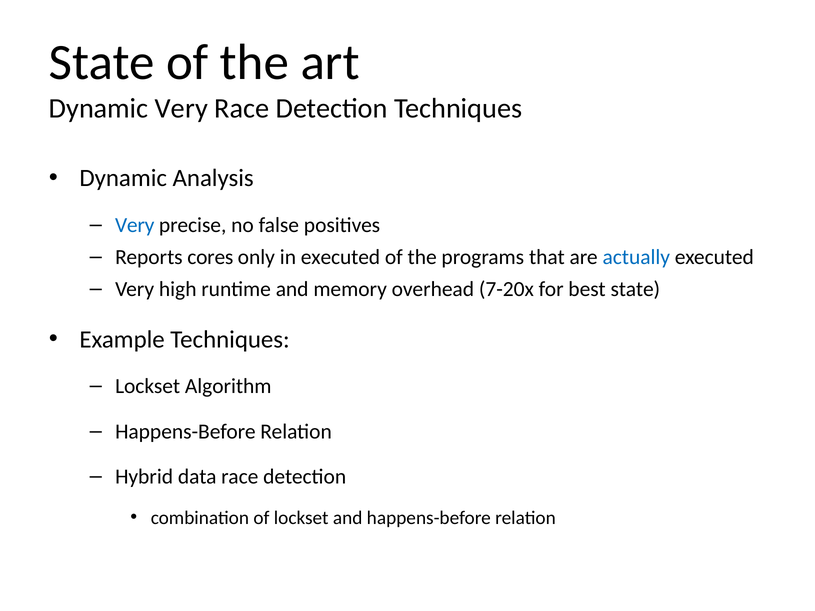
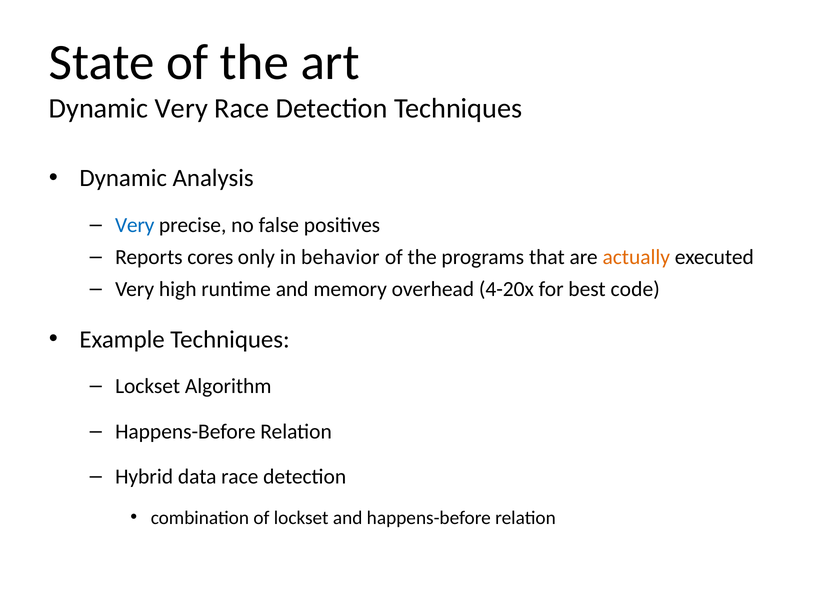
in executed: executed -> behavior
actually colour: blue -> orange
7-20x: 7-20x -> 4-20x
best state: state -> code
